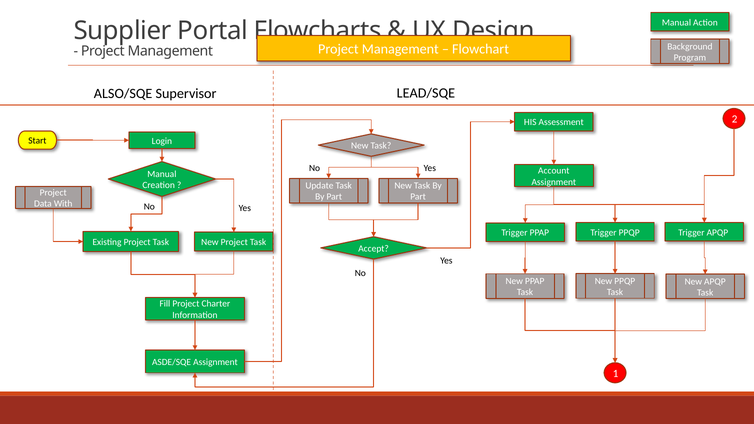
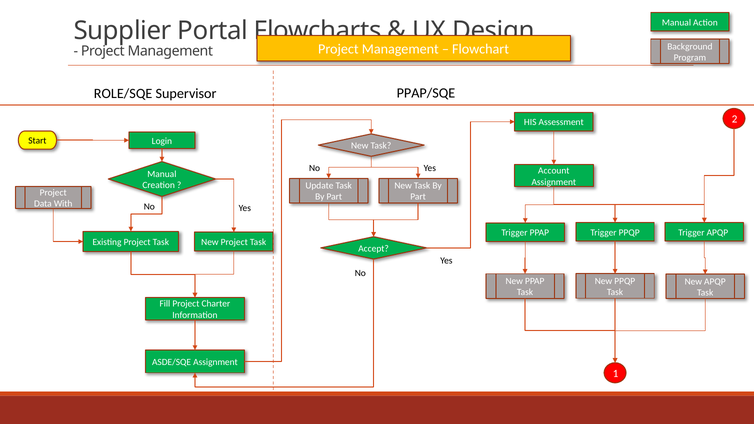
ALSO/SQE: ALSO/SQE -> ROLE/SQE
LEAD/SQE: LEAD/SQE -> PPAP/SQE
